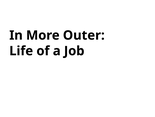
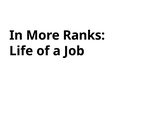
Outer: Outer -> Ranks
